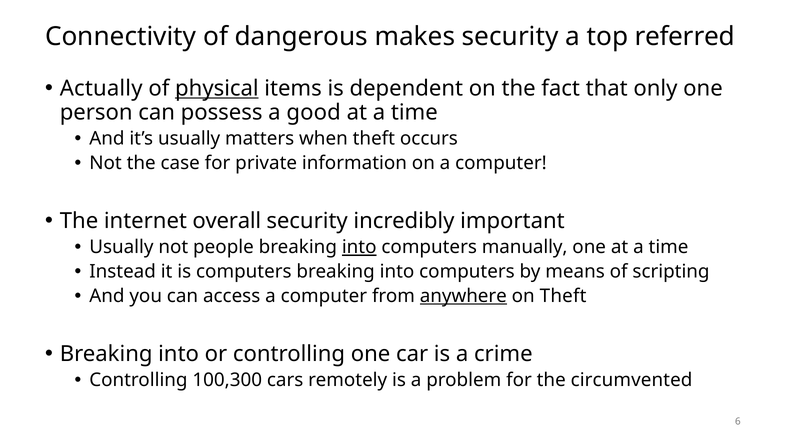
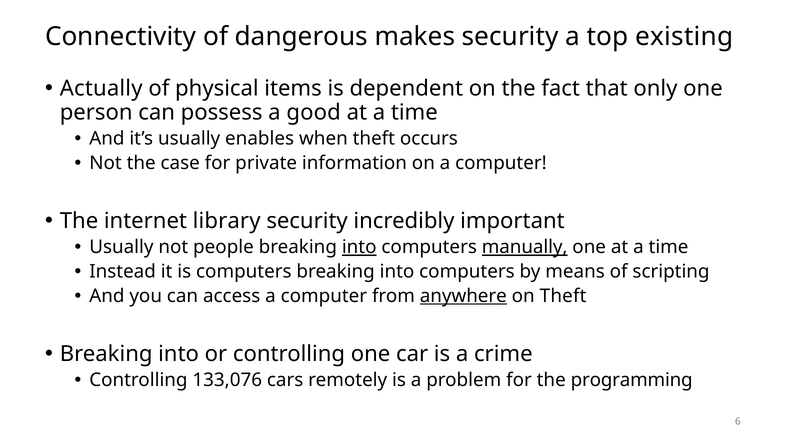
referred: referred -> existing
physical underline: present -> none
matters: matters -> enables
overall: overall -> library
manually underline: none -> present
100,300: 100,300 -> 133,076
circumvented: circumvented -> programming
